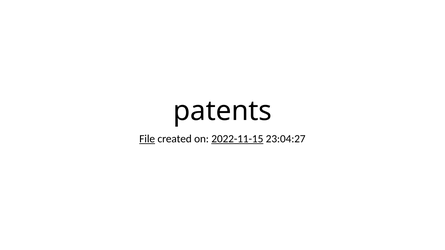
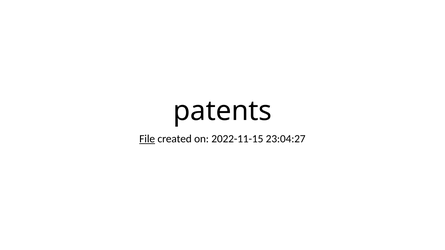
2022-11-15 underline: present -> none
